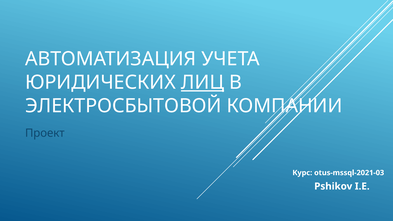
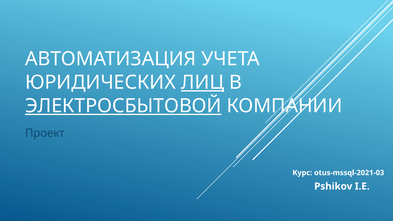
ЭЛЕКТРОСБЫТОВОЙ underline: none -> present
